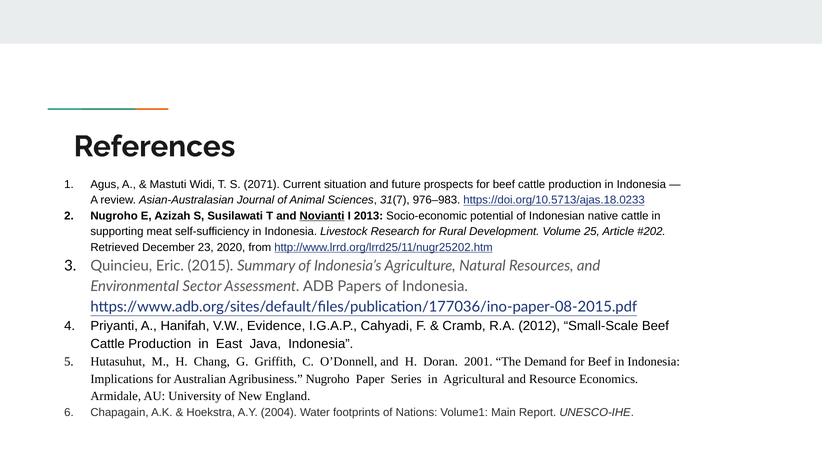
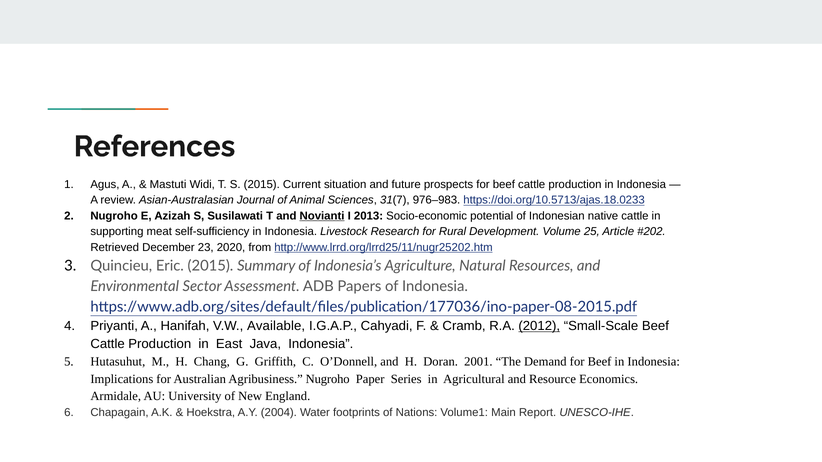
S 2071: 2071 -> 2015
Evidence: Evidence -> Available
2012 underline: none -> present
